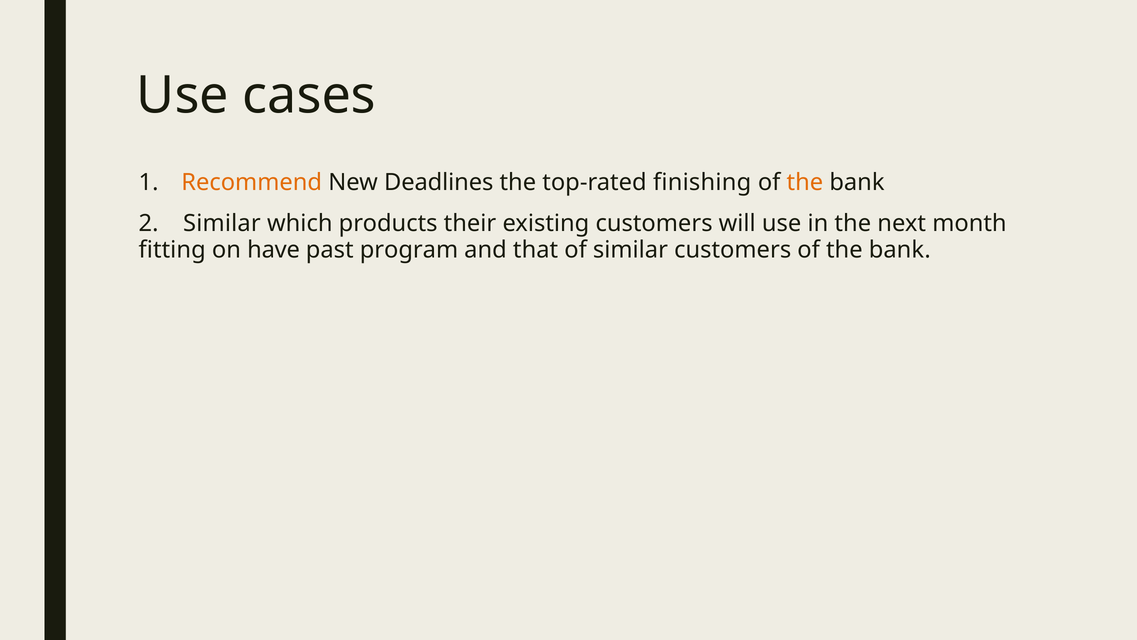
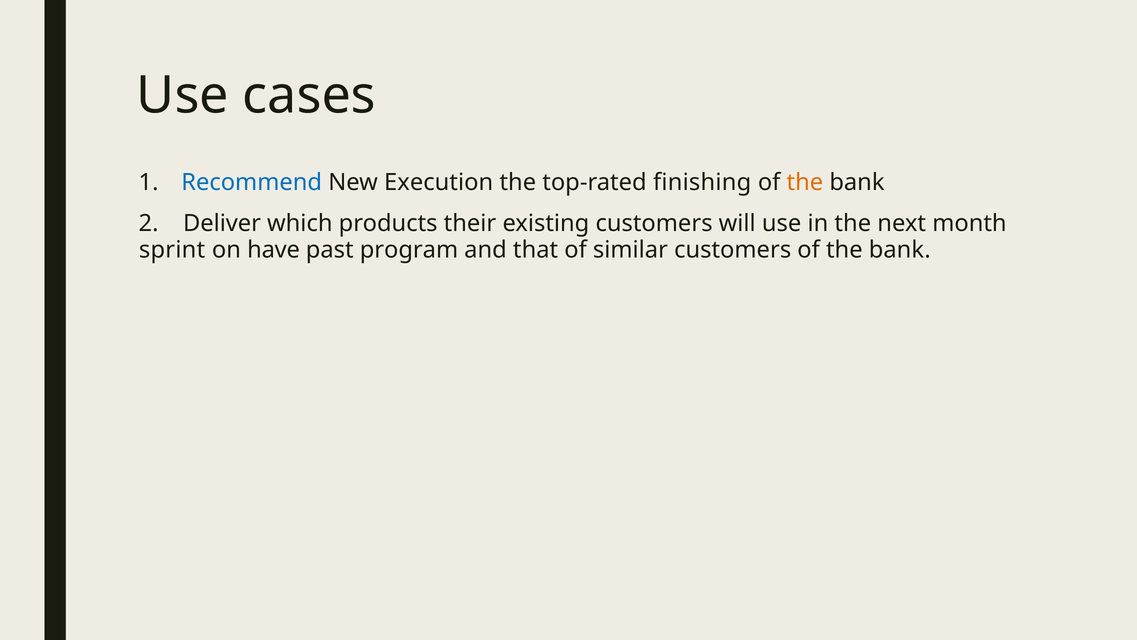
Recommend colour: orange -> blue
Deadlines: Deadlines -> Execution
2 Similar: Similar -> Deliver
fitting: fitting -> sprint
